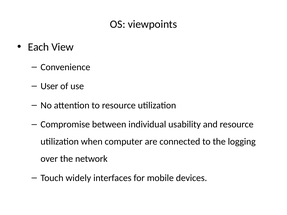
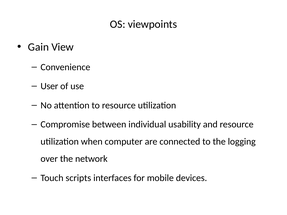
Each: Each -> Gain
widely: widely -> scripts
